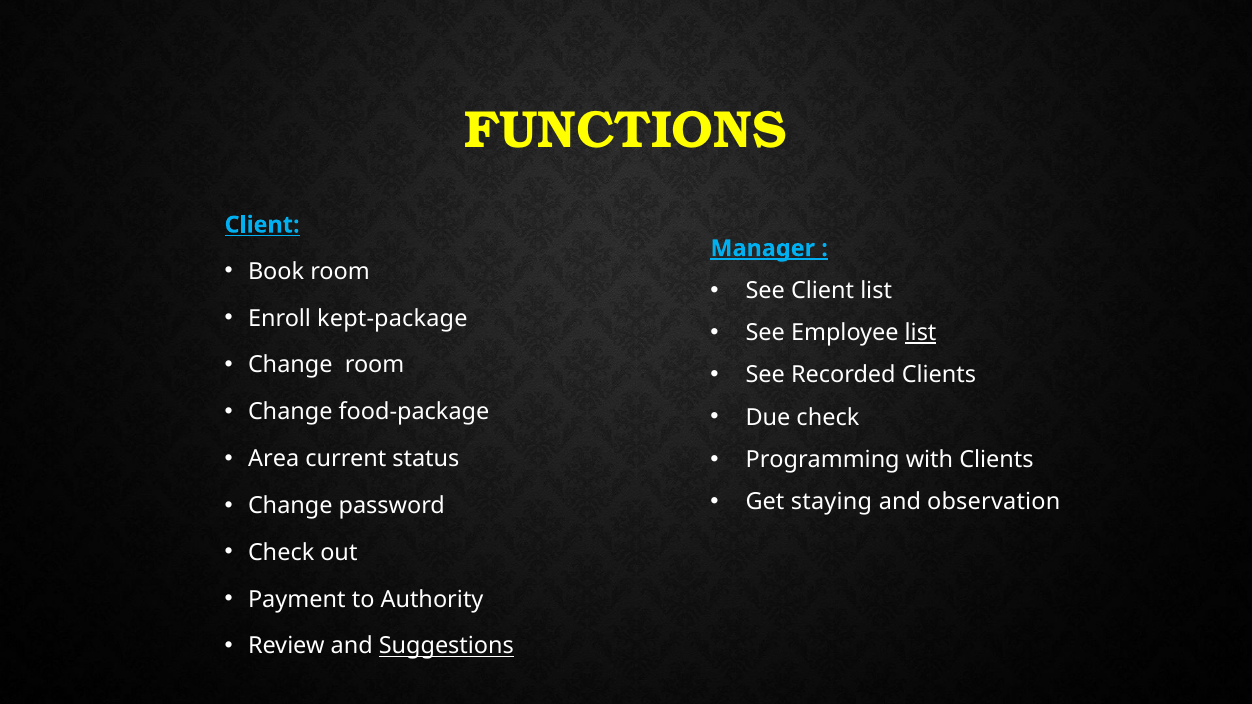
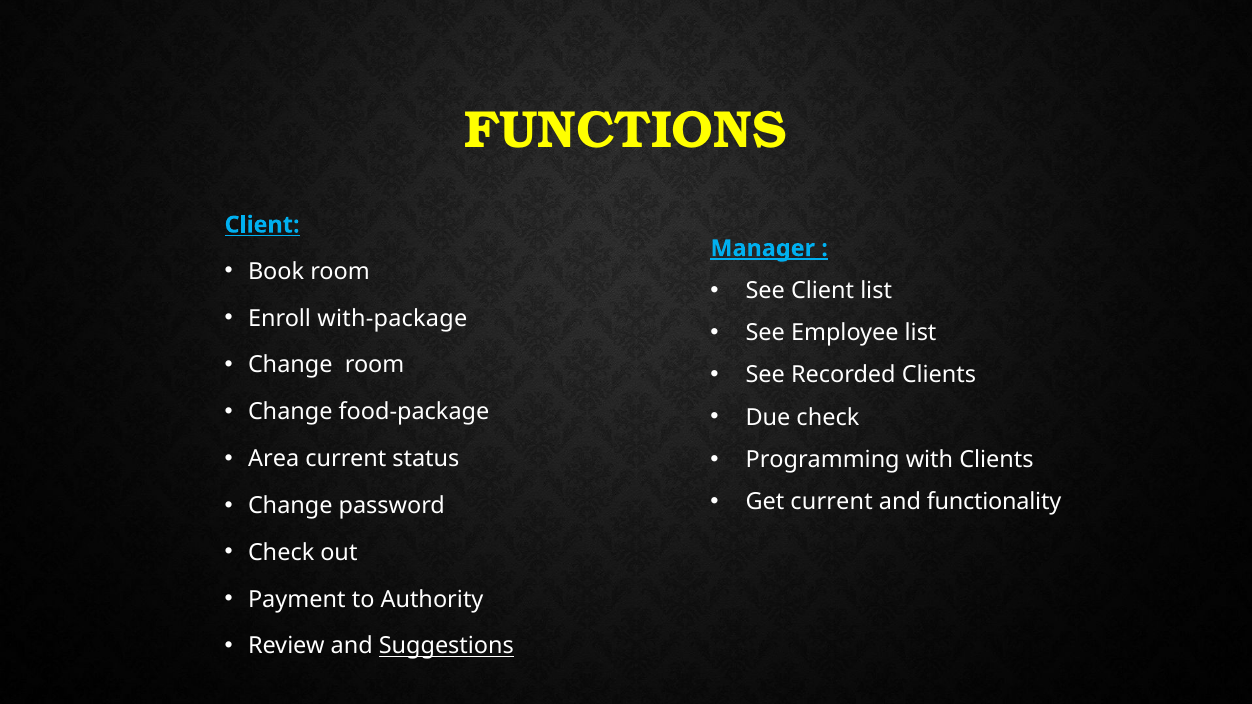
kept-package: kept-package -> with-package
list at (921, 333) underline: present -> none
Get staying: staying -> current
observation: observation -> functionality
